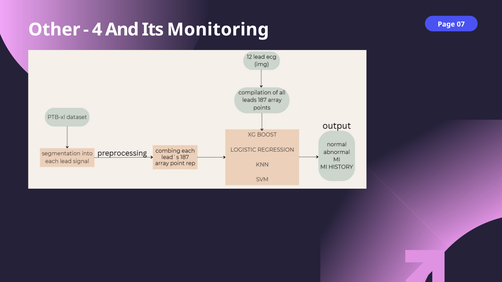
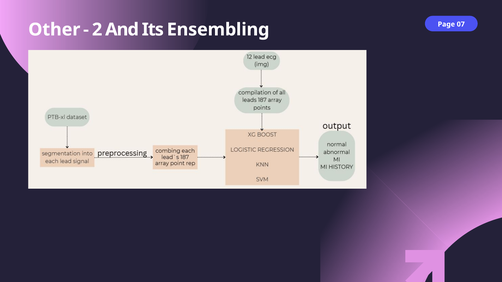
4: 4 -> 2
Monitoring: Monitoring -> Ensembling
